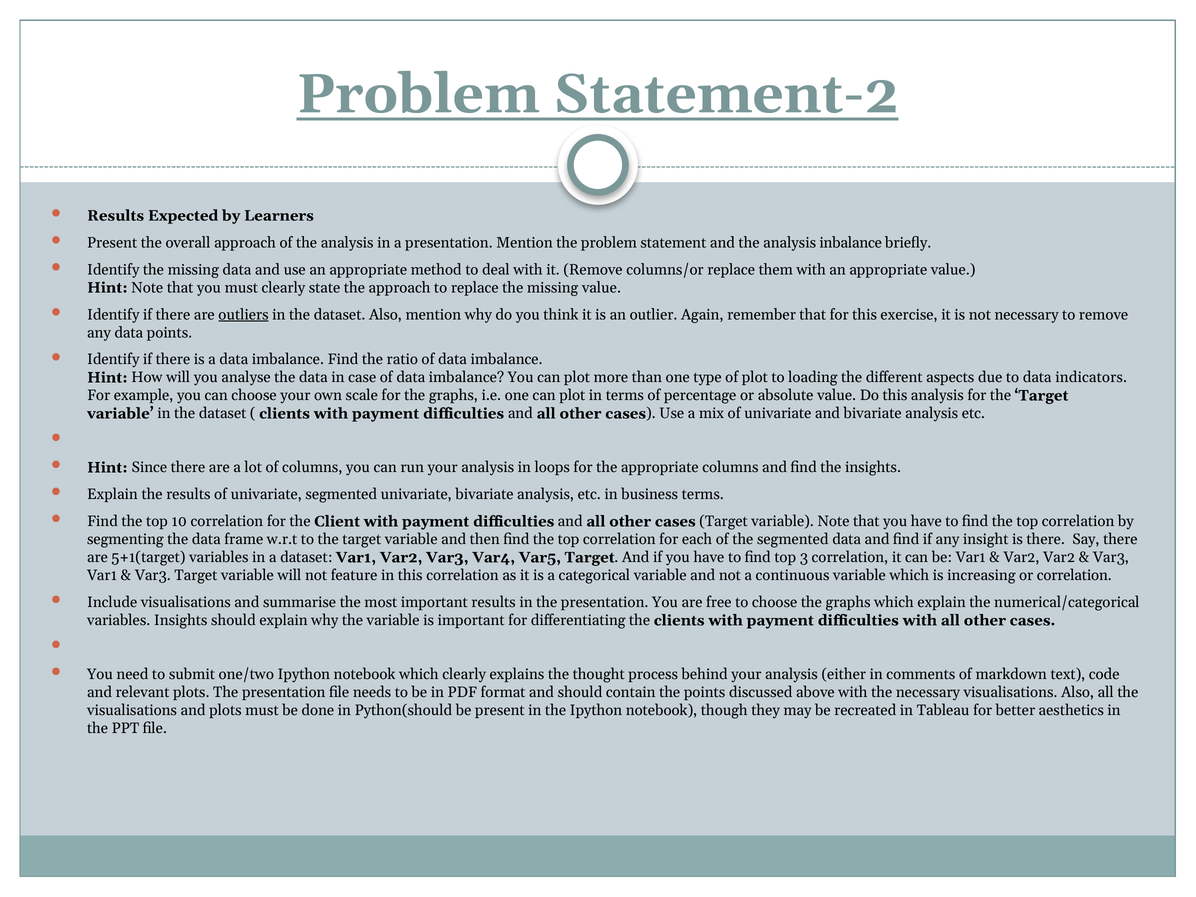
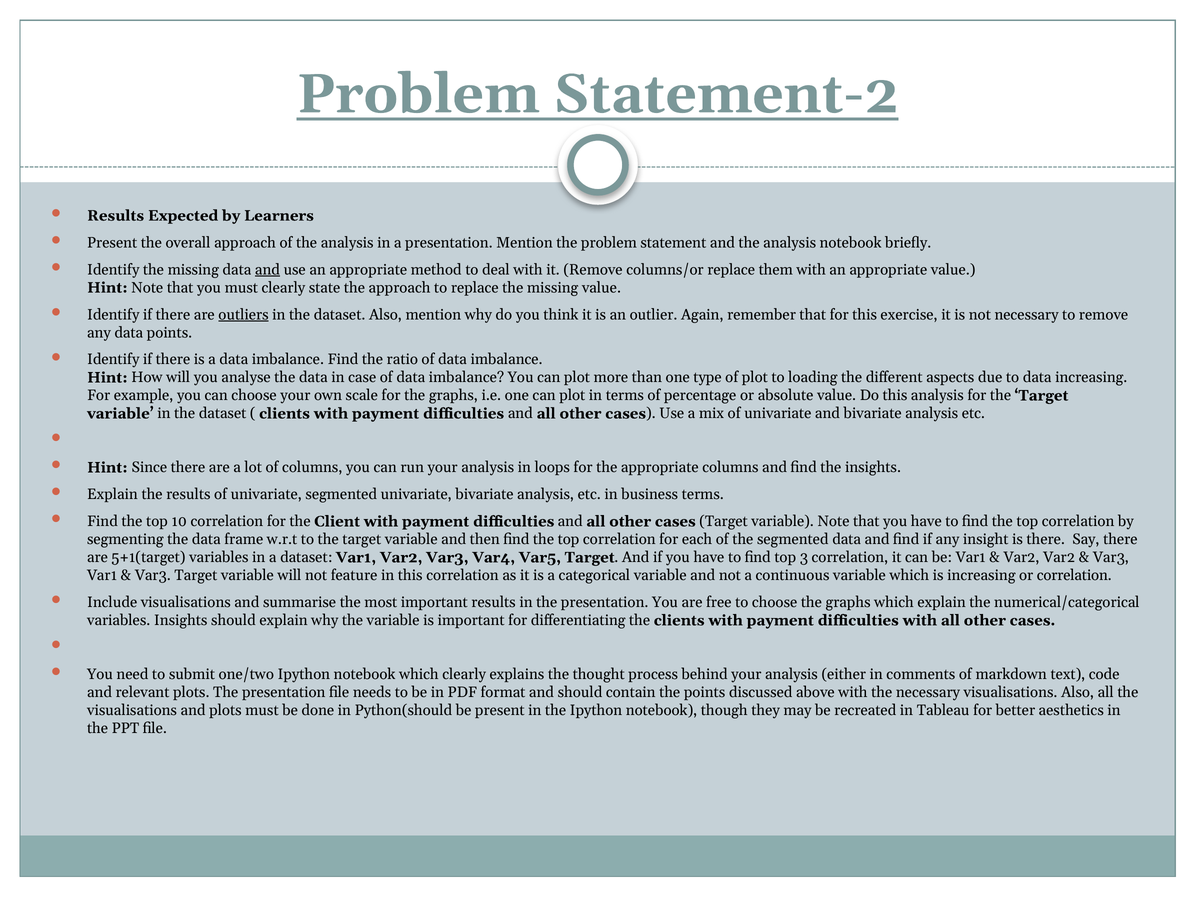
analysis inbalance: inbalance -> notebook
and at (267, 270) underline: none -> present
data indicators: indicators -> increasing
